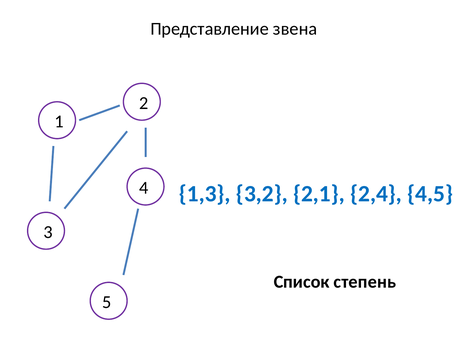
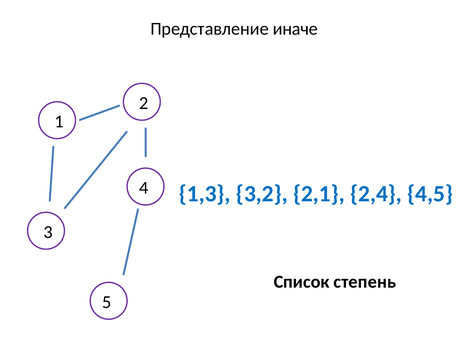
звена: звена -> иначе
